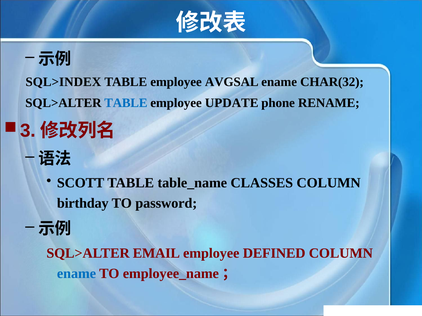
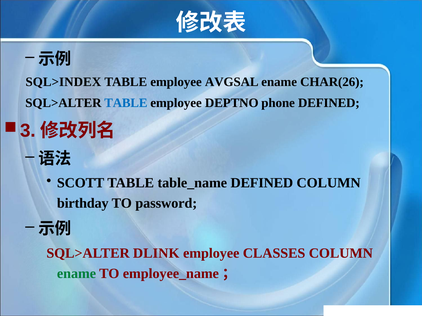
CHAR(32: CHAR(32 -> CHAR(26
UPDATE: UPDATE -> DEPTNO
phone RENAME: RENAME -> DEFINED
table_name CLASSES: CLASSES -> DEFINED
EMAIL: EMAIL -> DLINK
DEFINED: DEFINED -> CLASSES
ename at (76, 274) colour: blue -> green
